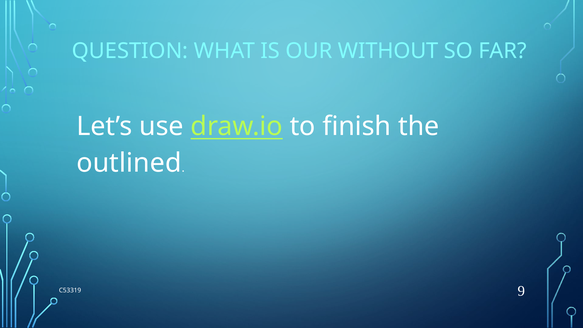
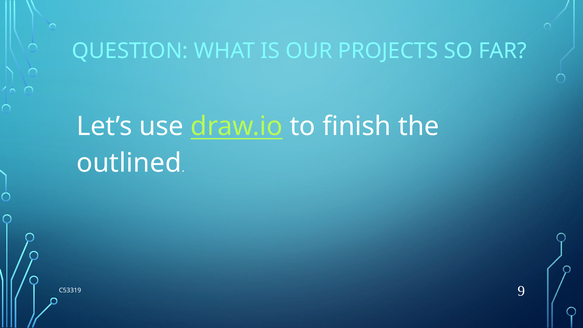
WITHOUT: WITHOUT -> PROJECTS
